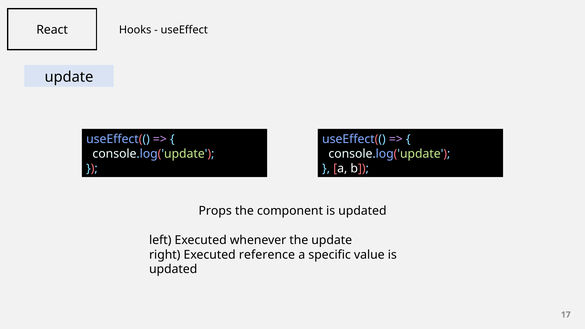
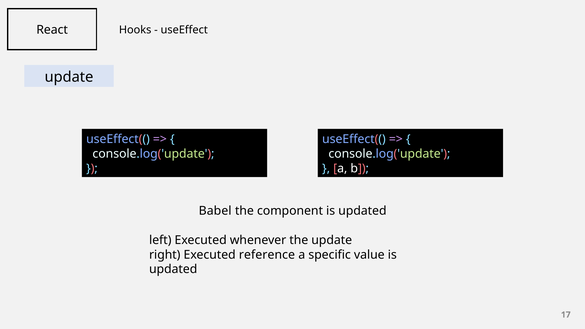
Props: Props -> Babel
